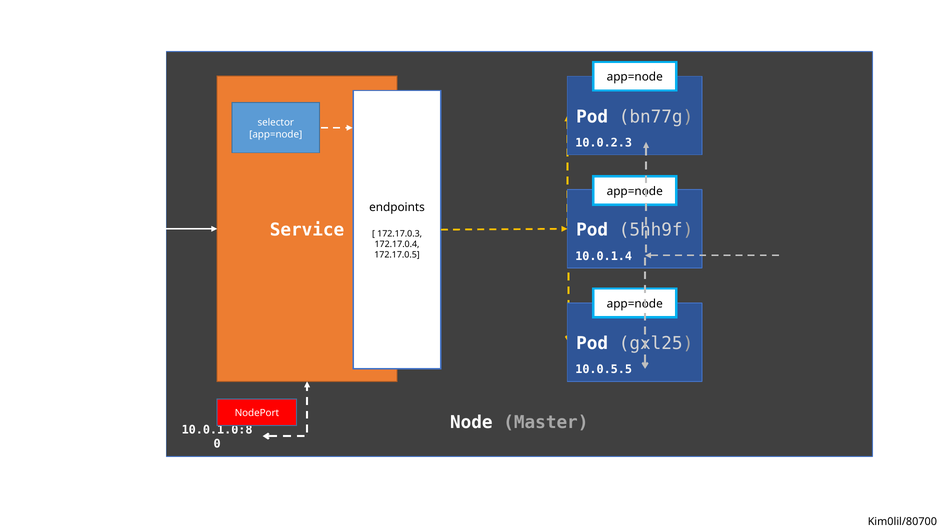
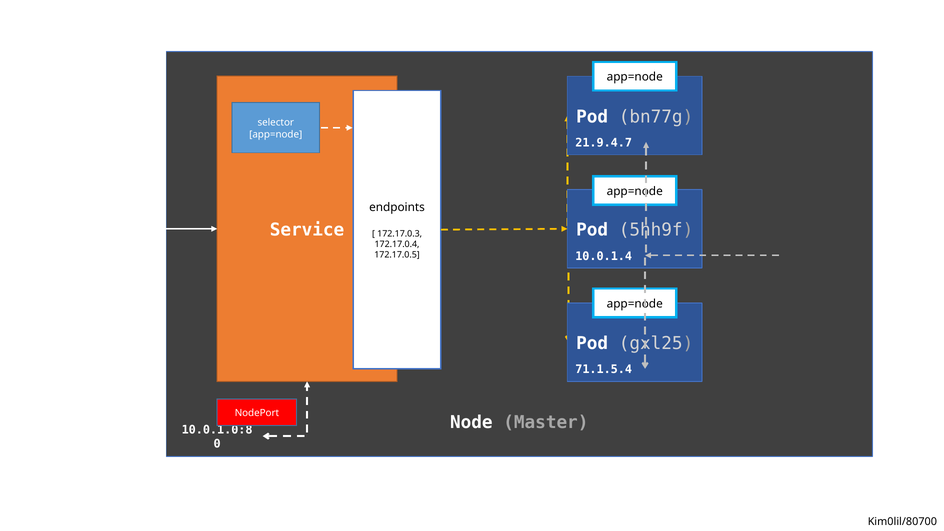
10.0.2.3: 10.0.2.3 -> 21.9.4.7
10.0.5.5: 10.0.5.5 -> 71.1.5.4
